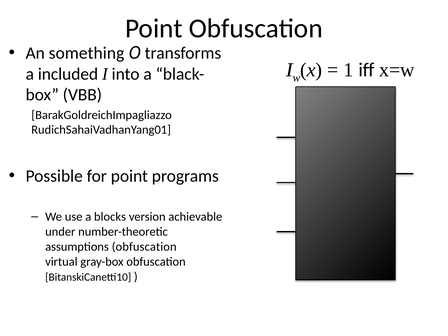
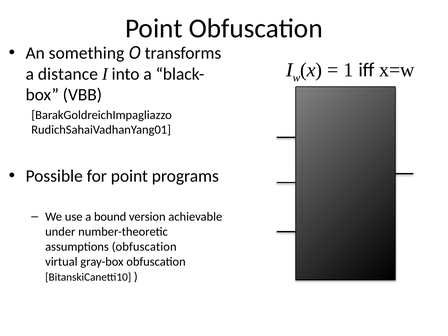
included: included -> distance
blocks: blocks -> bound
